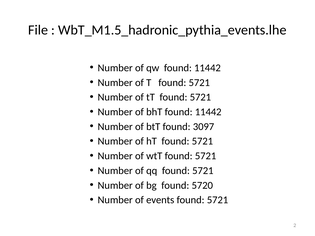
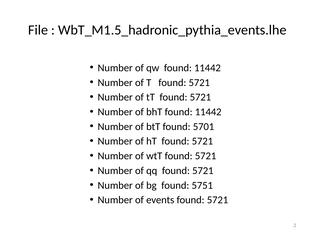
3097: 3097 -> 5701
5720: 5720 -> 5751
